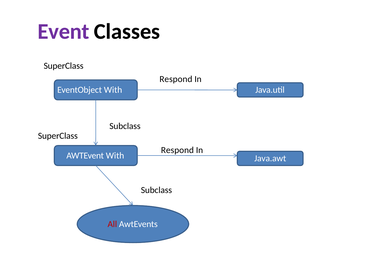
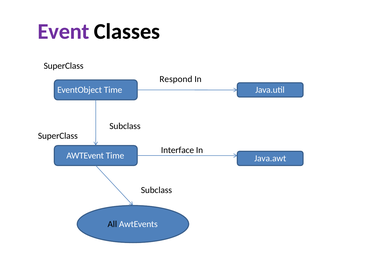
EventObject With: With -> Time
Respond at (177, 150): Respond -> Interface
AWTEvent With: With -> Time
All colour: red -> black
